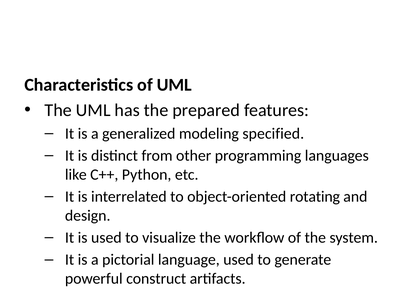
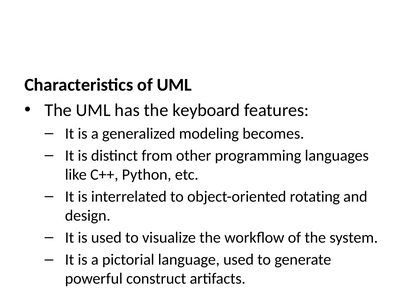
prepared: prepared -> keyboard
specified: specified -> becomes
